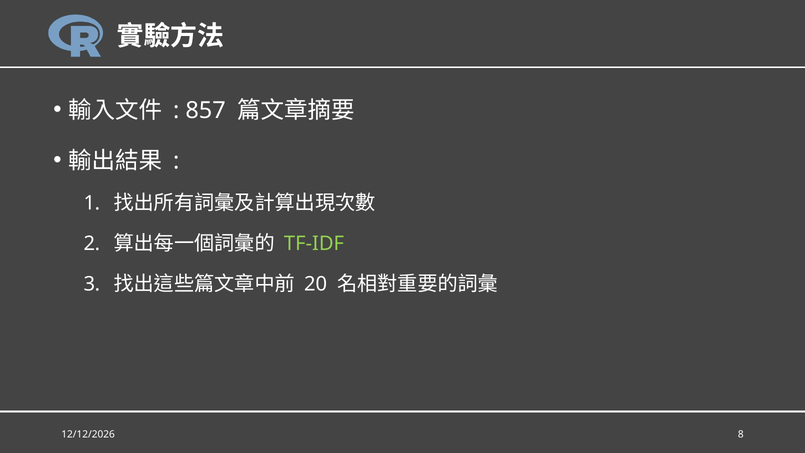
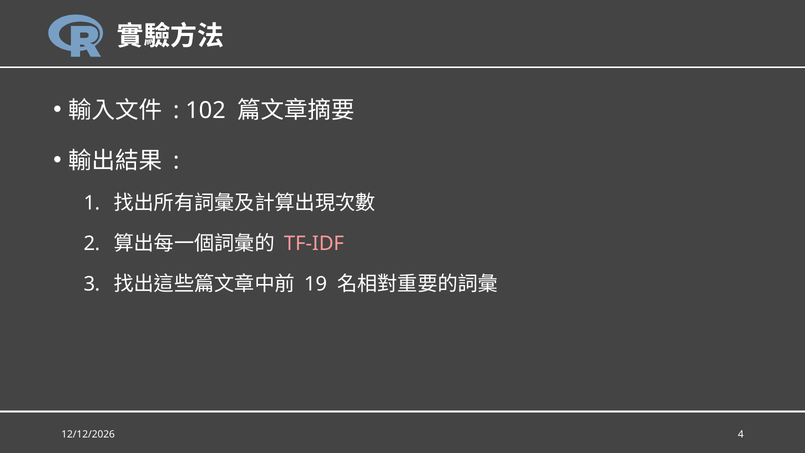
857: 857 -> 102
TF-IDF colour: light green -> pink
20: 20 -> 19
8: 8 -> 4
